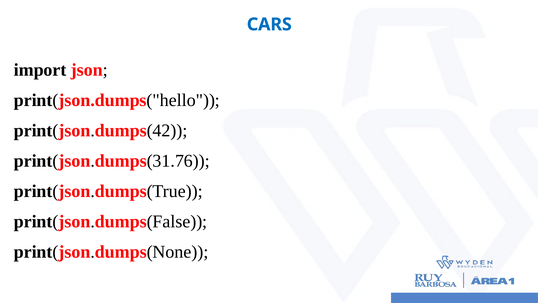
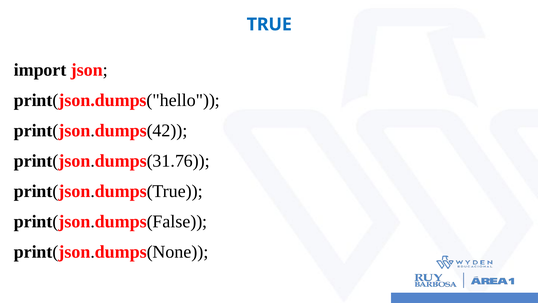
CARS: CARS -> TRUE
